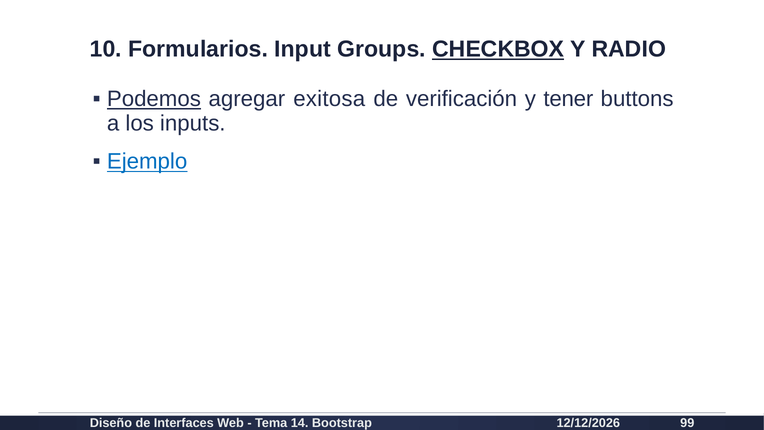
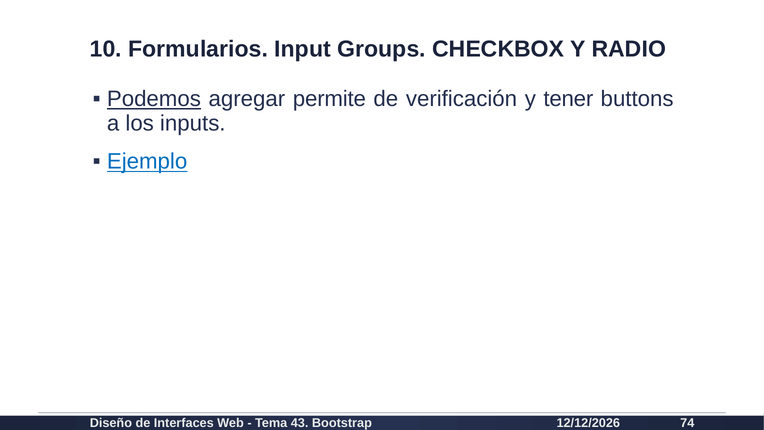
CHECKBOX underline: present -> none
exitosa: exitosa -> permite
14: 14 -> 43
99: 99 -> 74
